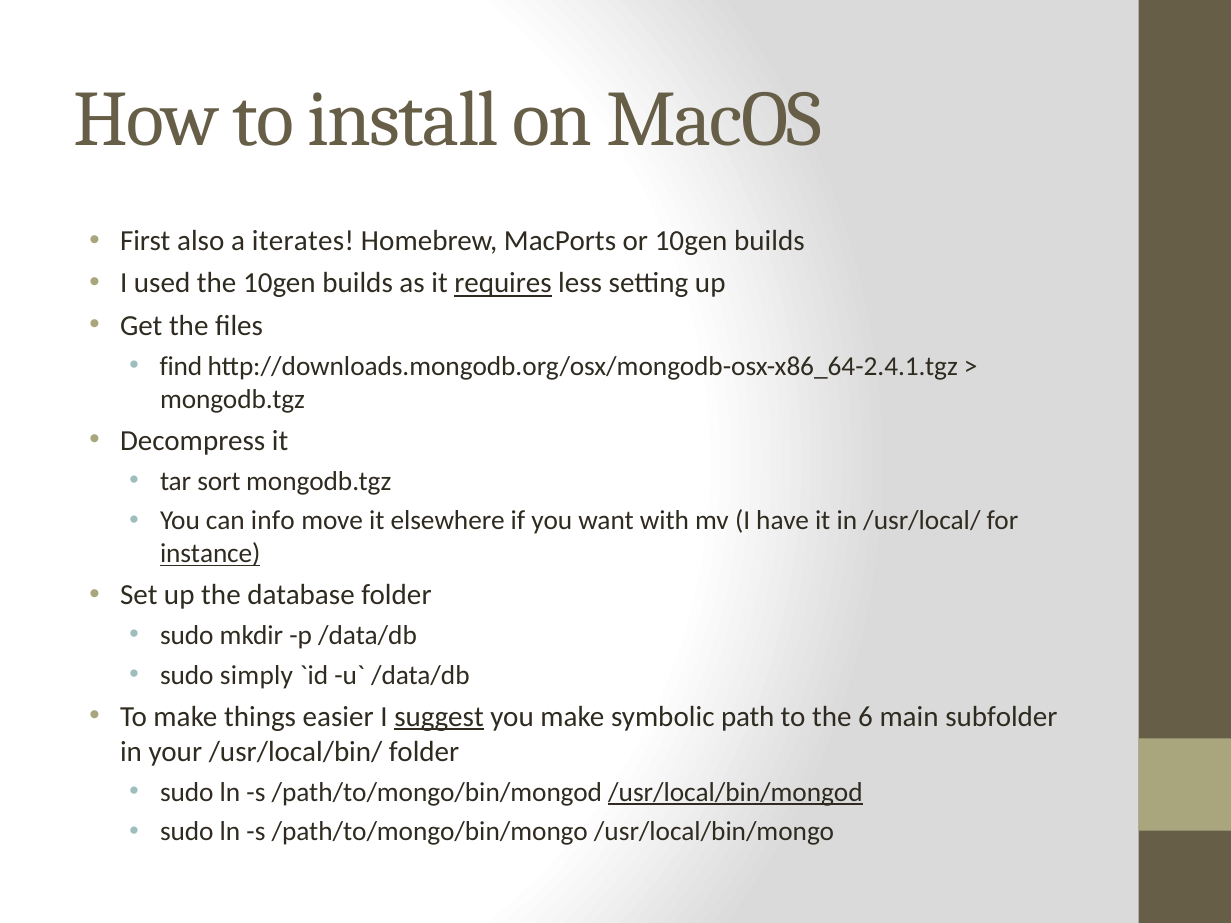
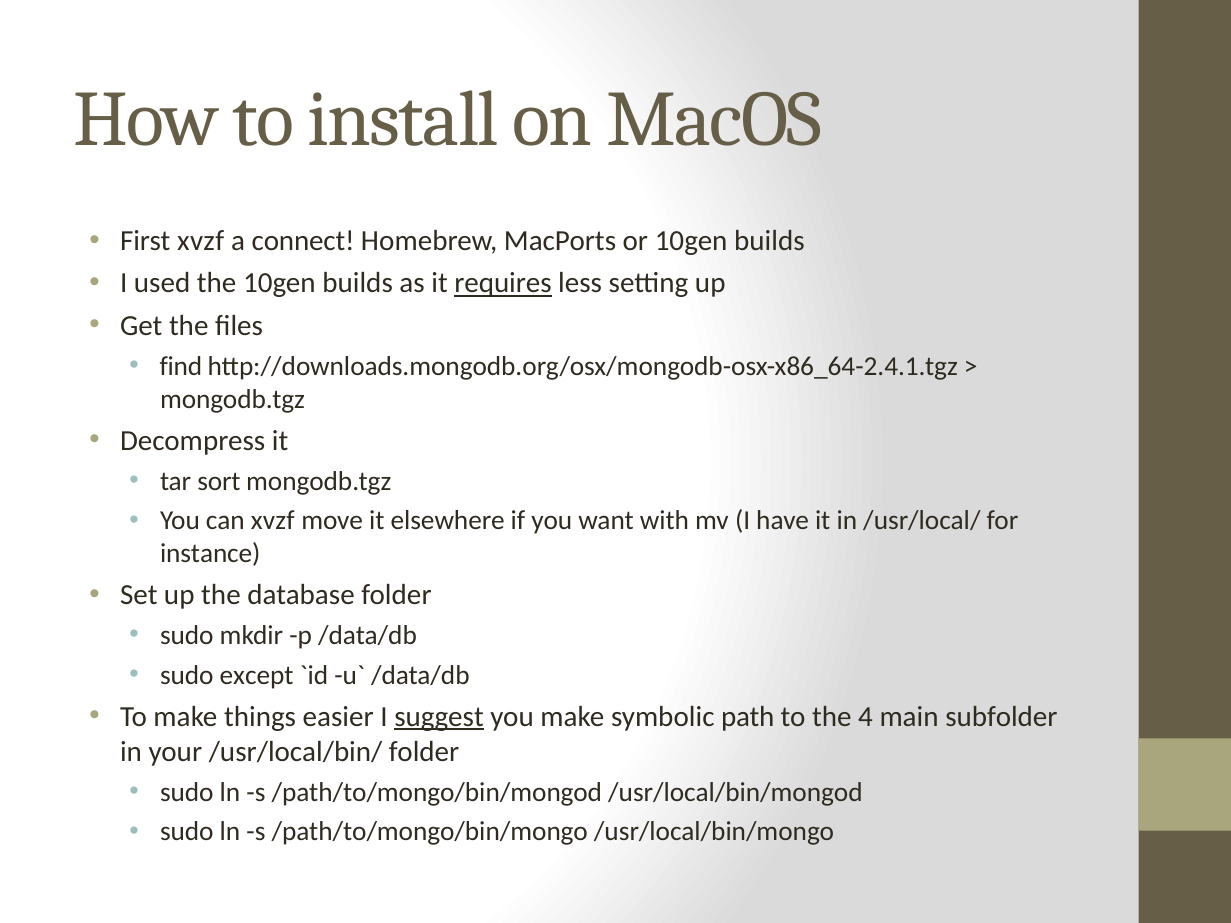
First also: also -> xvzf
iterates: iterates -> connect
can info: info -> xvzf
instance underline: present -> none
simply: simply -> except
6: 6 -> 4
/usr/local/bin/mongod underline: present -> none
